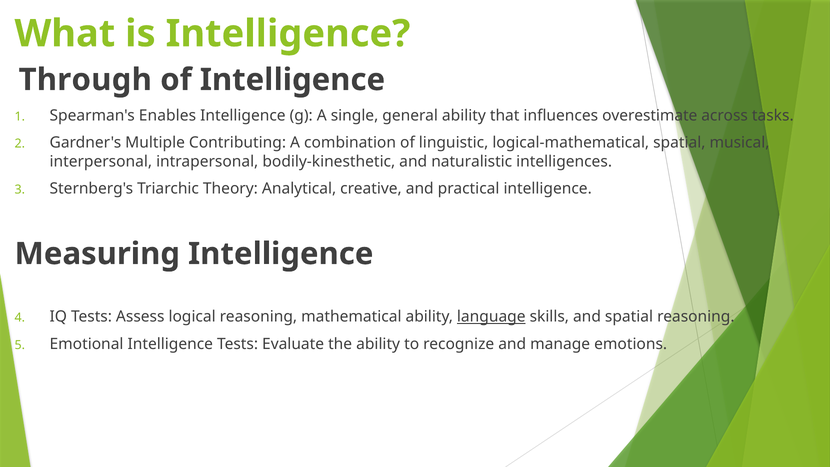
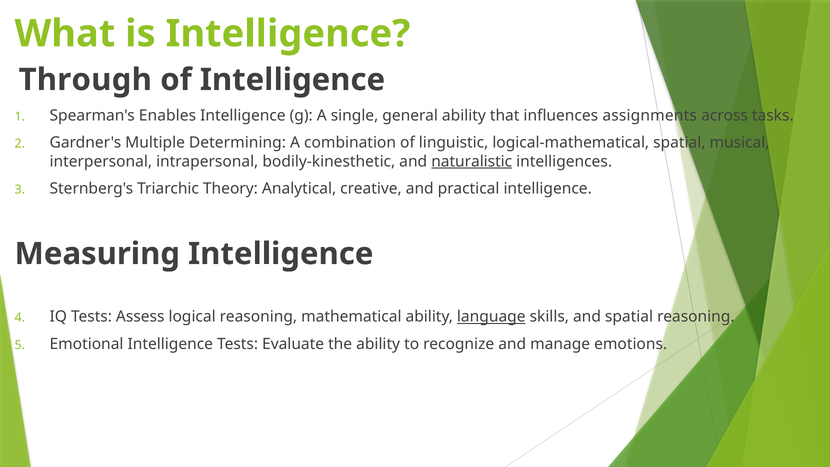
overestimate: overestimate -> assignments
Contributing: Contributing -> Determining
naturalistic underline: none -> present
